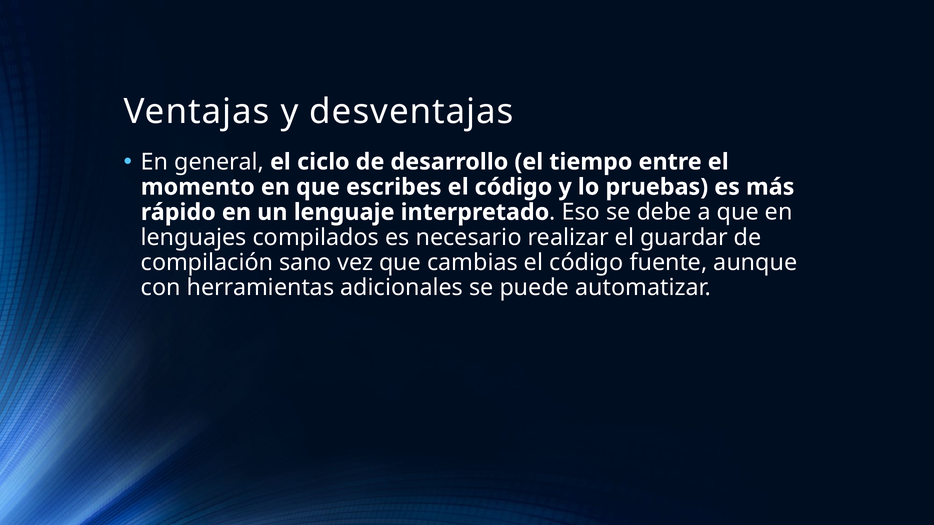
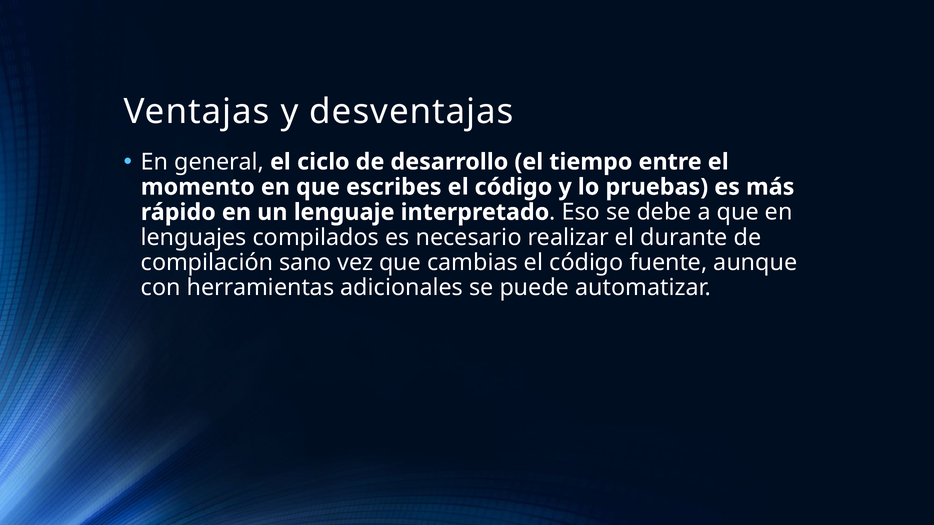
guardar: guardar -> durante
